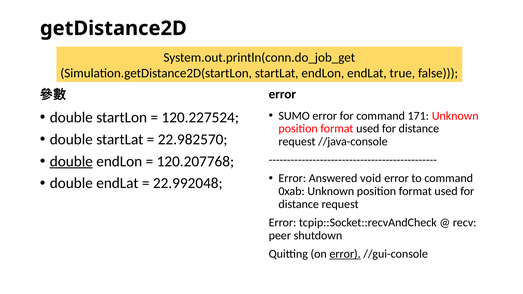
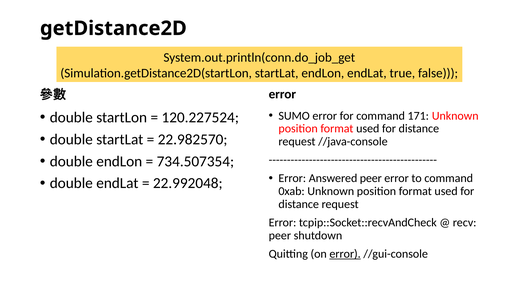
double at (71, 161) underline: present -> none
120.207768: 120.207768 -> 734.507354
Answered void: void -> peer
